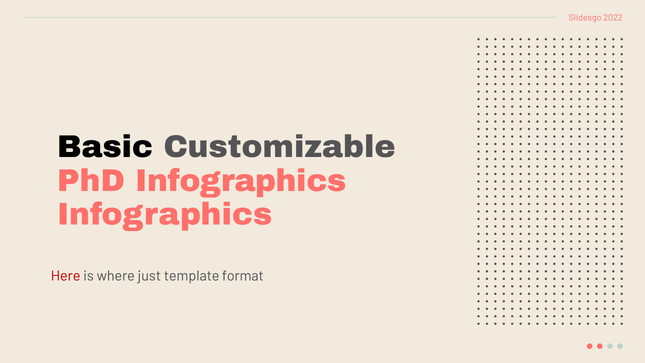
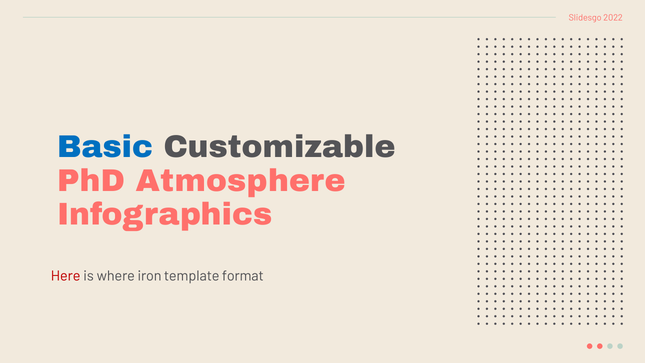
Basic colour: black -> blue
PhD Infographics: Infographics -> Atmosphere
just: just -> iron
